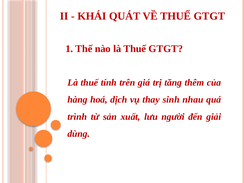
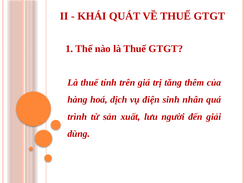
thay: thay -> điện
nhau: nhau -> nhân
